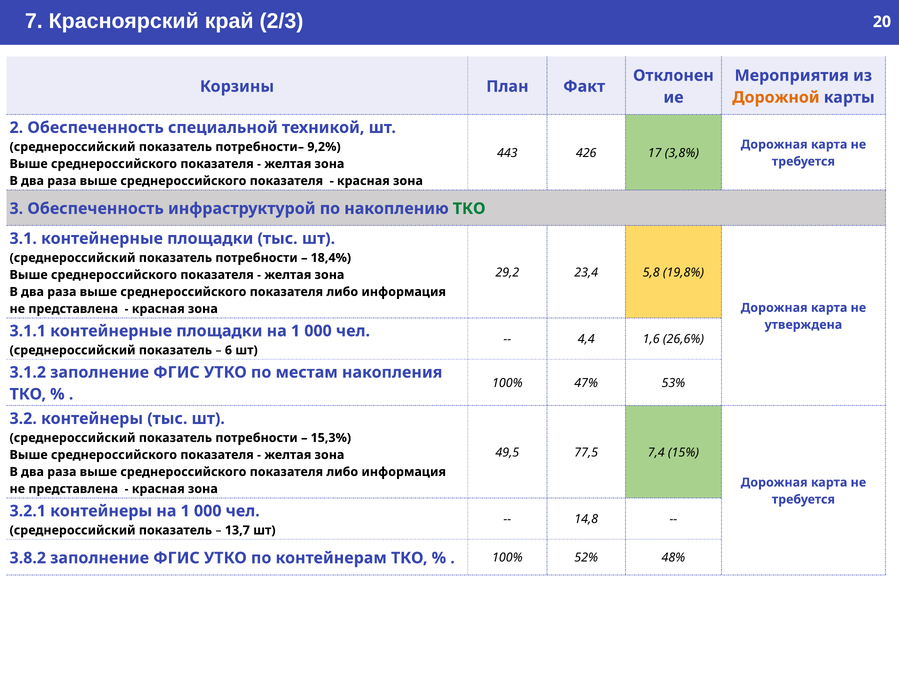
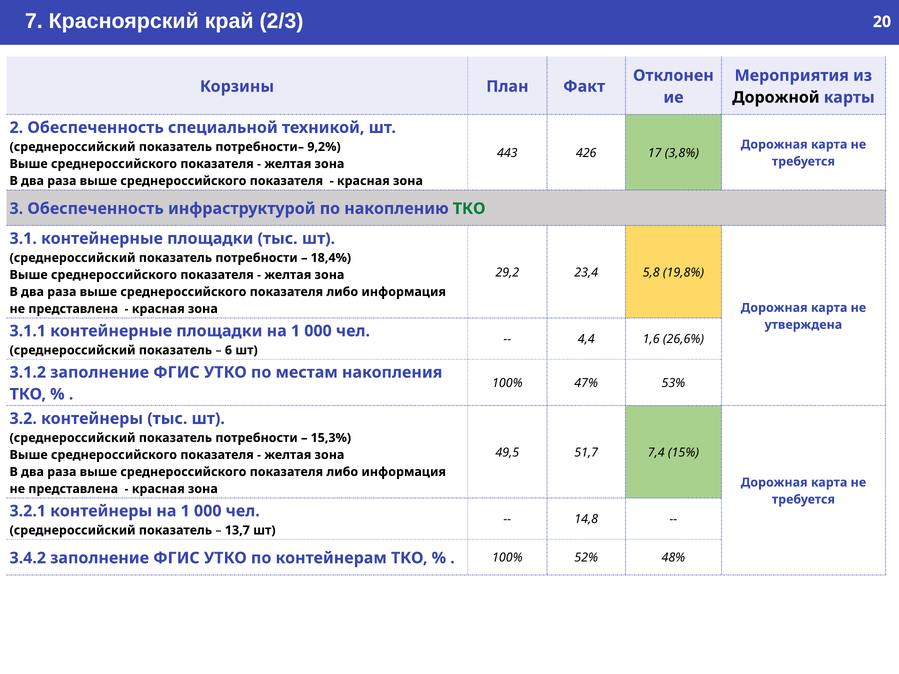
Дорожной colour: orange -> black
77,5: 77,5 -> 51,7
3.8.2: 3.8.2 -> 3.4.2
